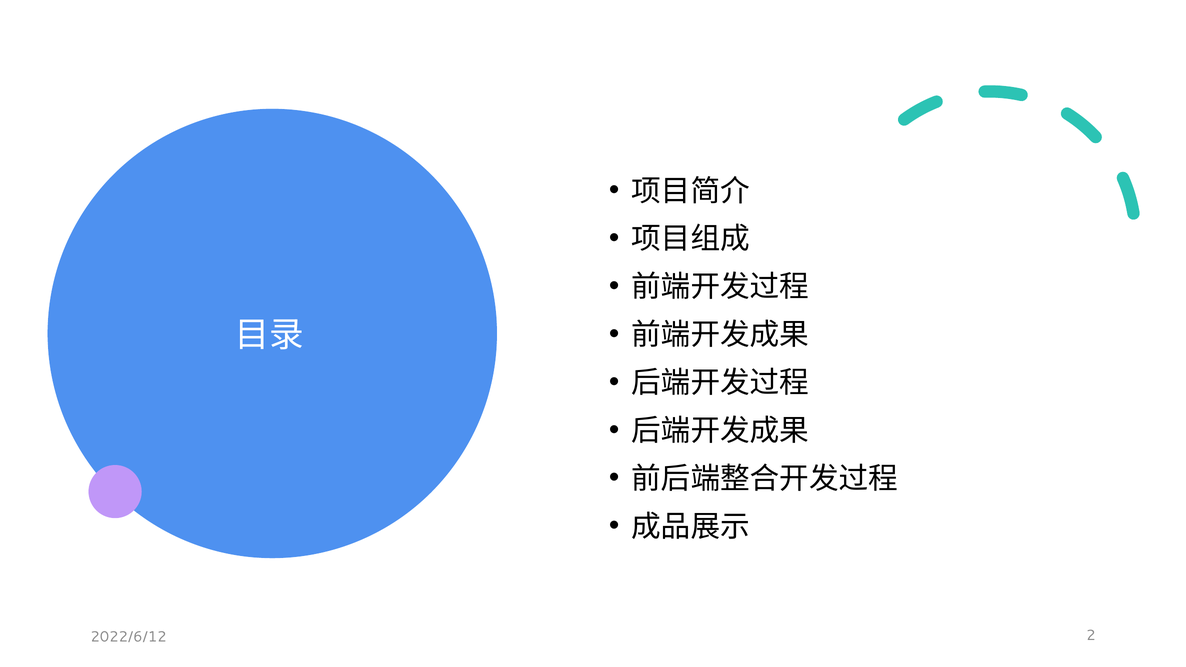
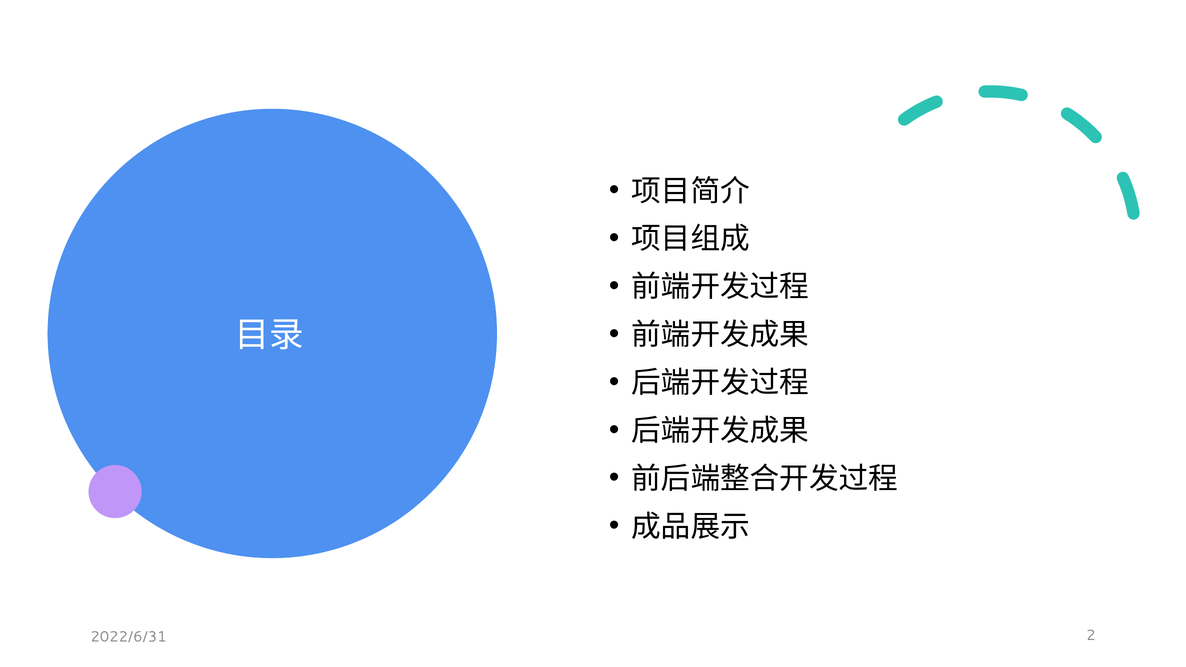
2022/6/12: 2022/6/12 -> 2022/6/31
